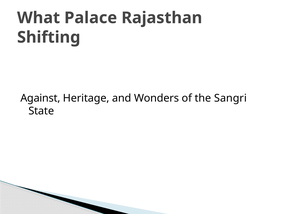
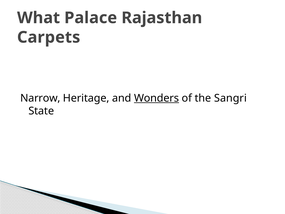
Shifting: Shifting -> Carpets
Against: Against -> Narrow
Wonders underline: none -> present
